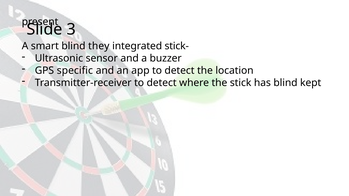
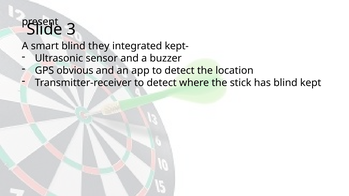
stick-: stick- -> kept-
specific: specific -> obvious
